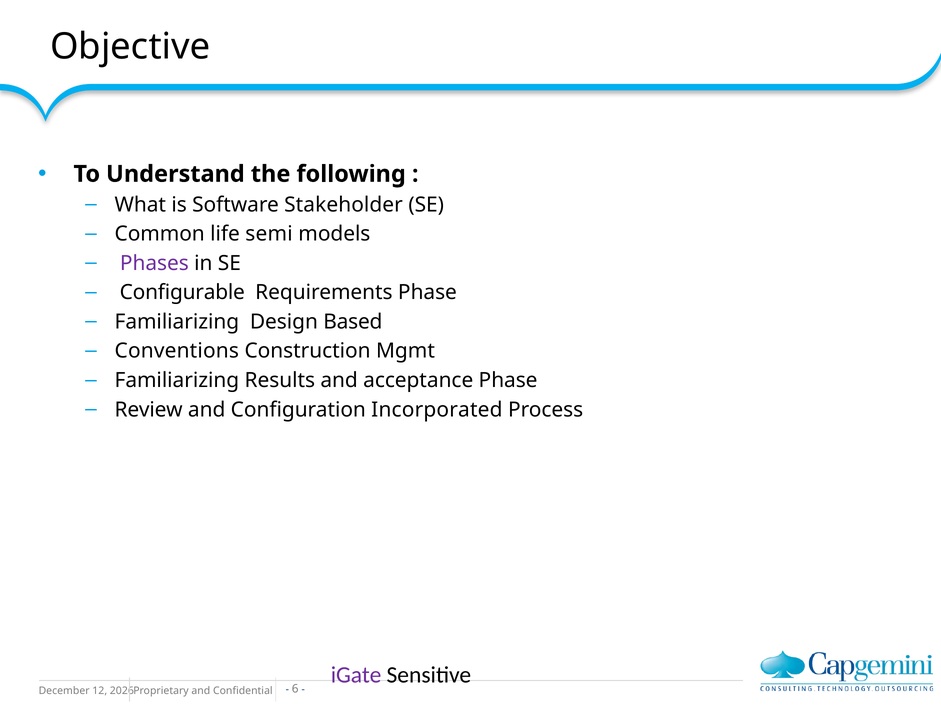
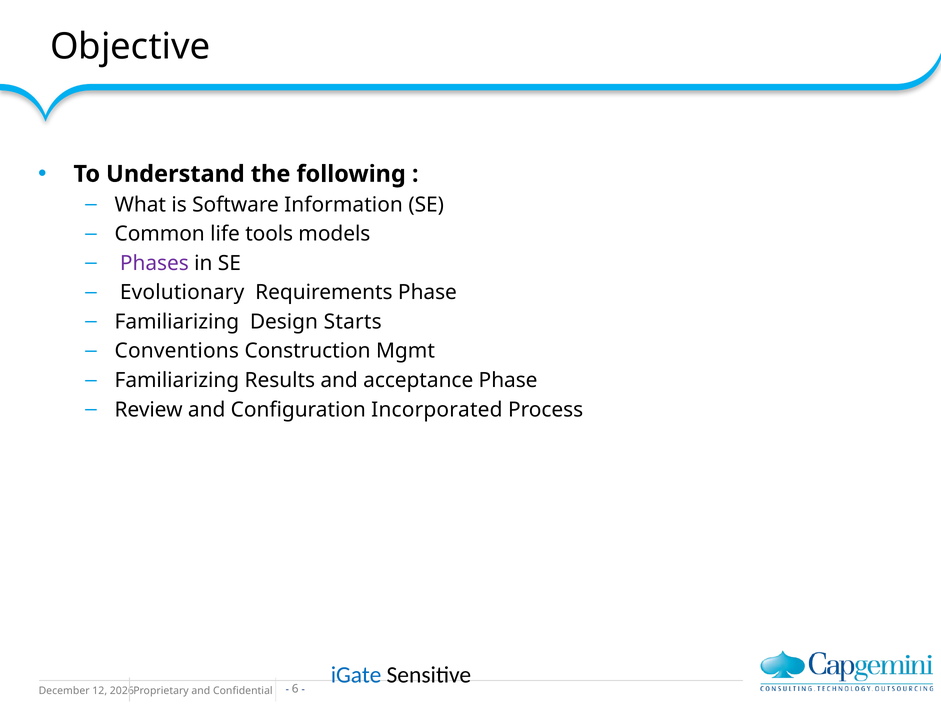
Stakeholder: Stakeholder -> Information
semi: semi -> tools
Configurable: Configurable -> Evolutionary
Based: Based -> Starts
iGate colour: purple -> blue
